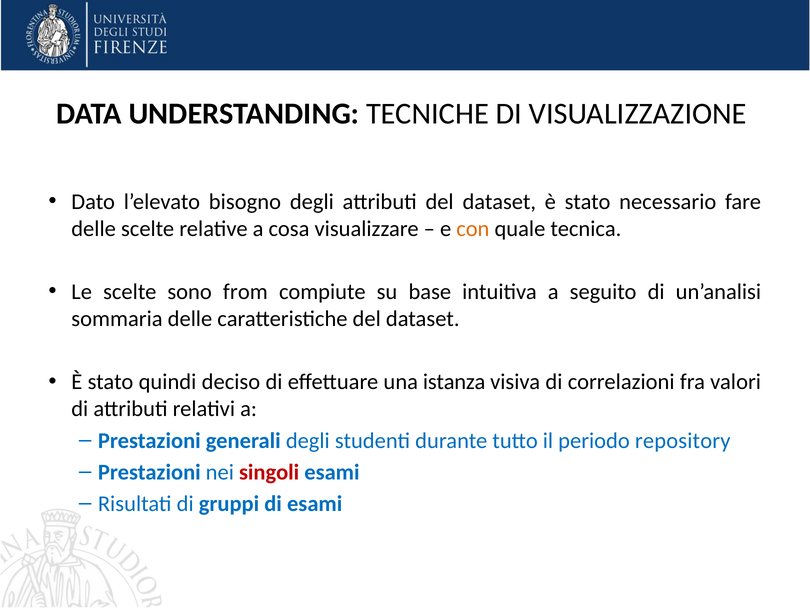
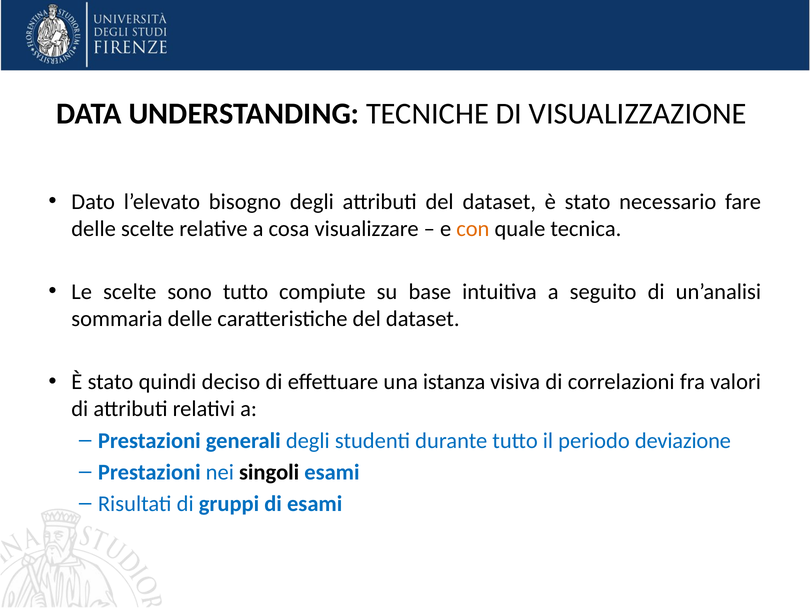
sono from: from -> tutto
repository: repository -> deviazione
singoli colour: red -> black
